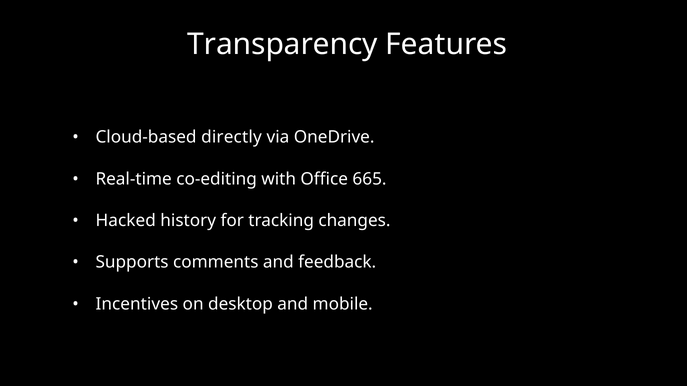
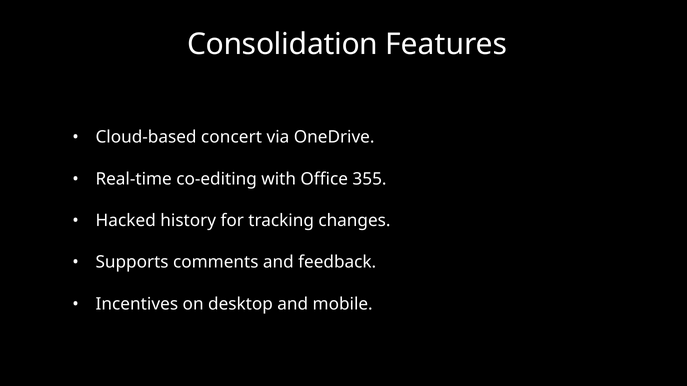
Transparency: Transparency -> Consolidation
directly: directly -> concert
665: 665 -> 355
